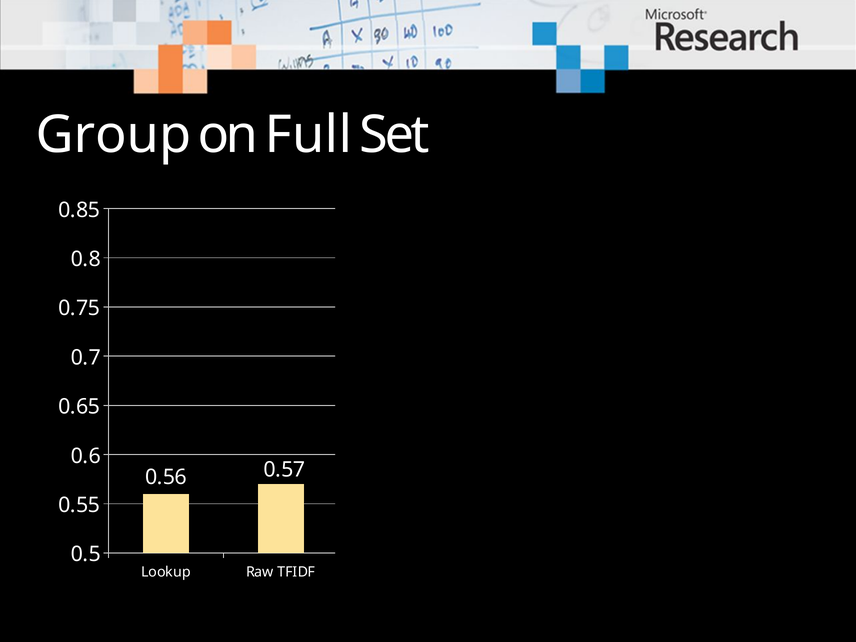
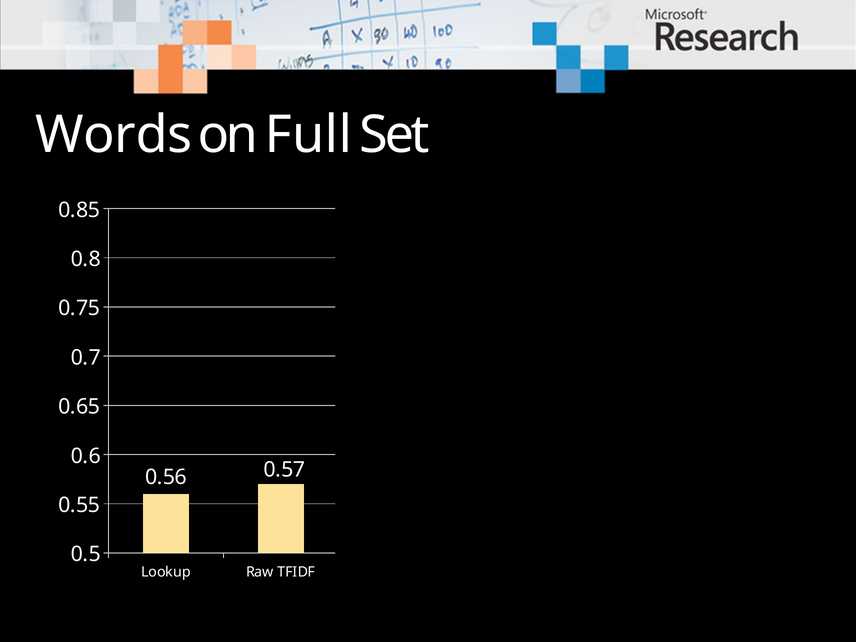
Group: Group -> Words
